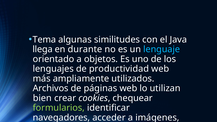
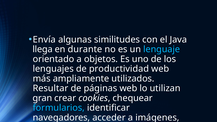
Tema: Tema -> Envía
Archivos: Archivos -> Resultar
bien: bien -> gran
formularios colour: light green -> light blue
